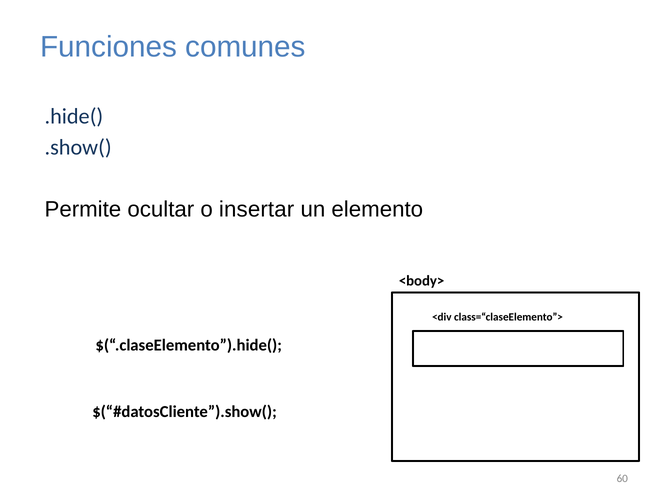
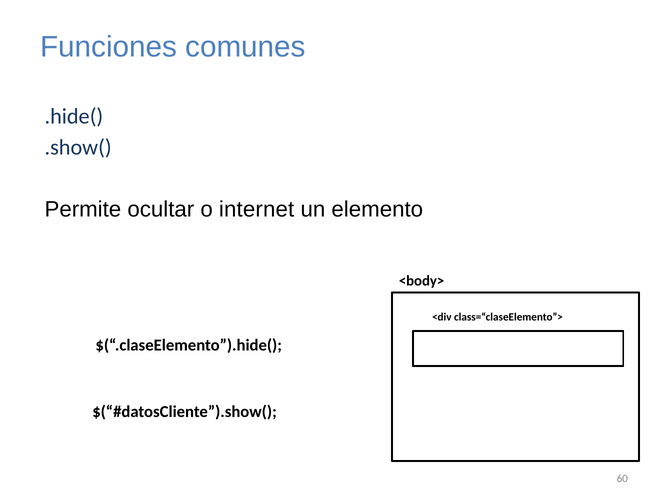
insertar: insertar -> internet
